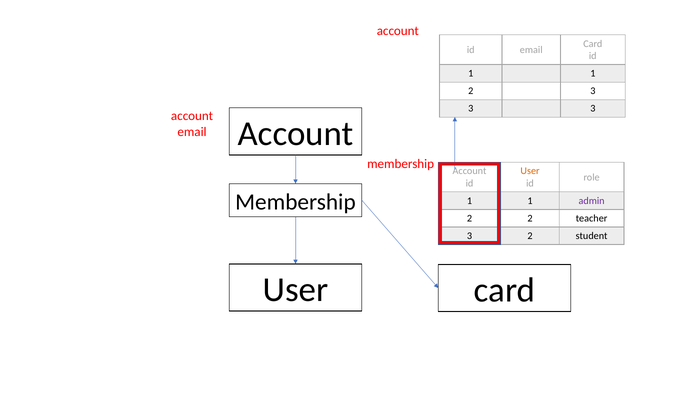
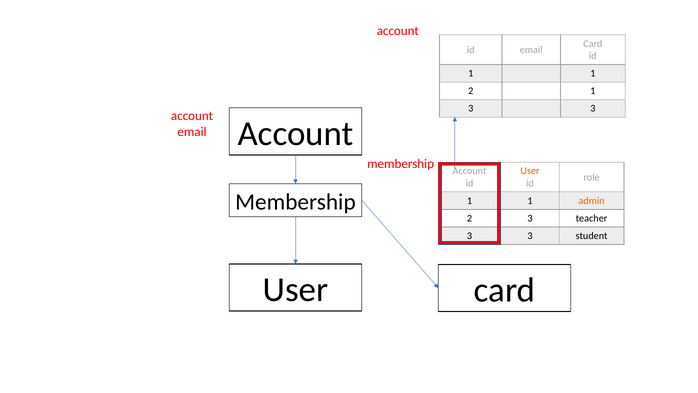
2 3: 3 -> 1
admin colour: purple -> orange
2 at (530, 218): 2 -> 3
2 at (530, 236): 2 -> 3
